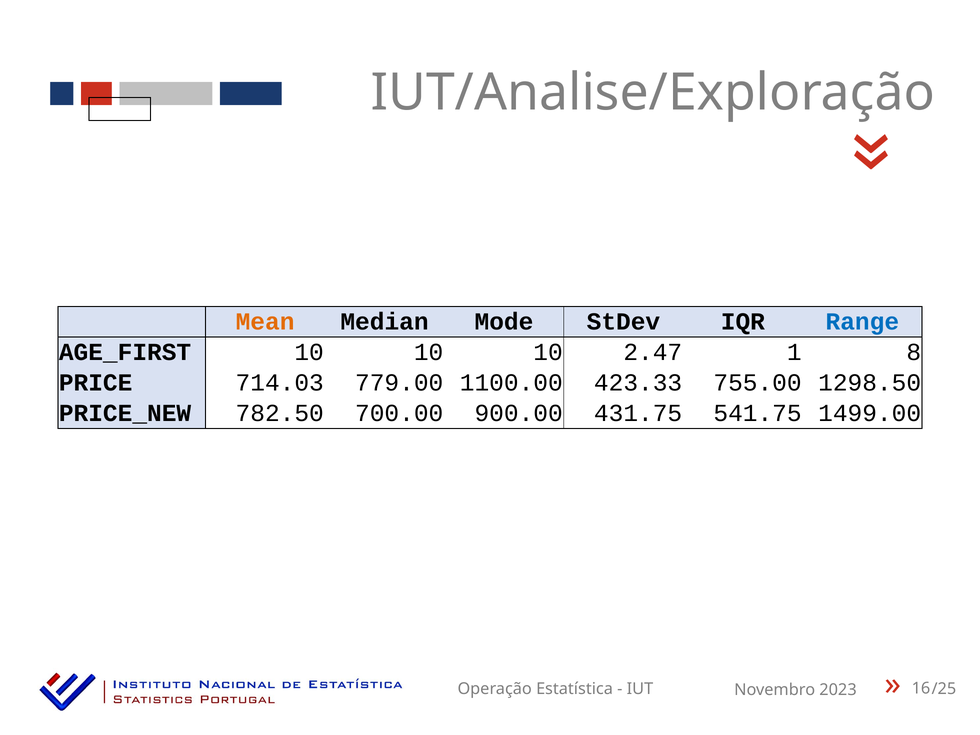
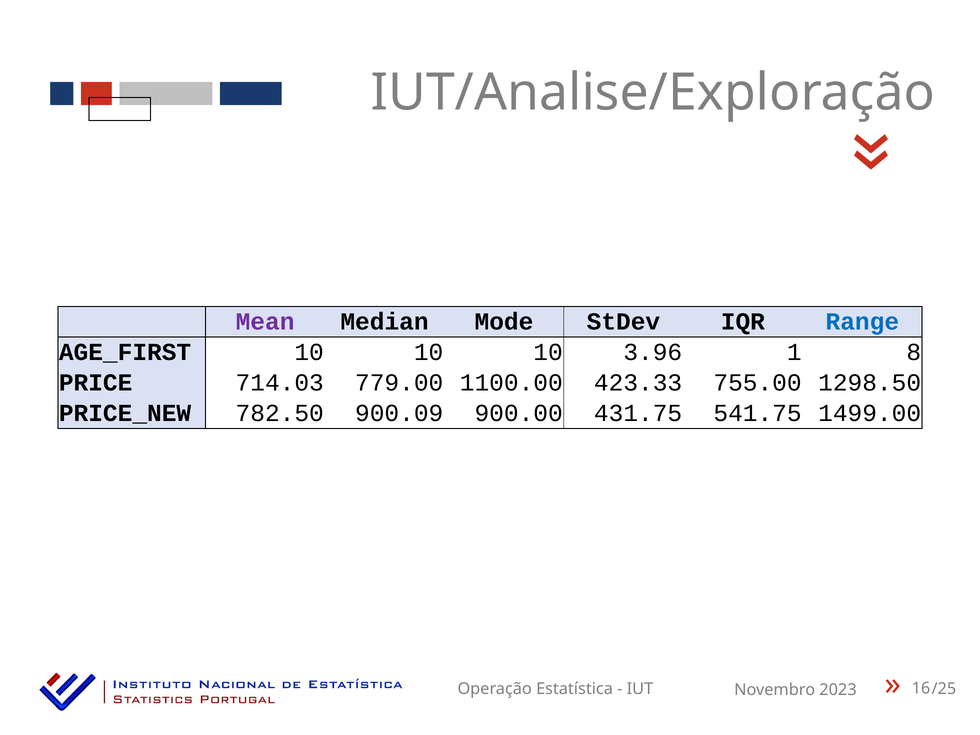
Mean colour: orange -> purple
2.47: 2.47 -> 3.96
700.00: 700.00 -> 900.09
